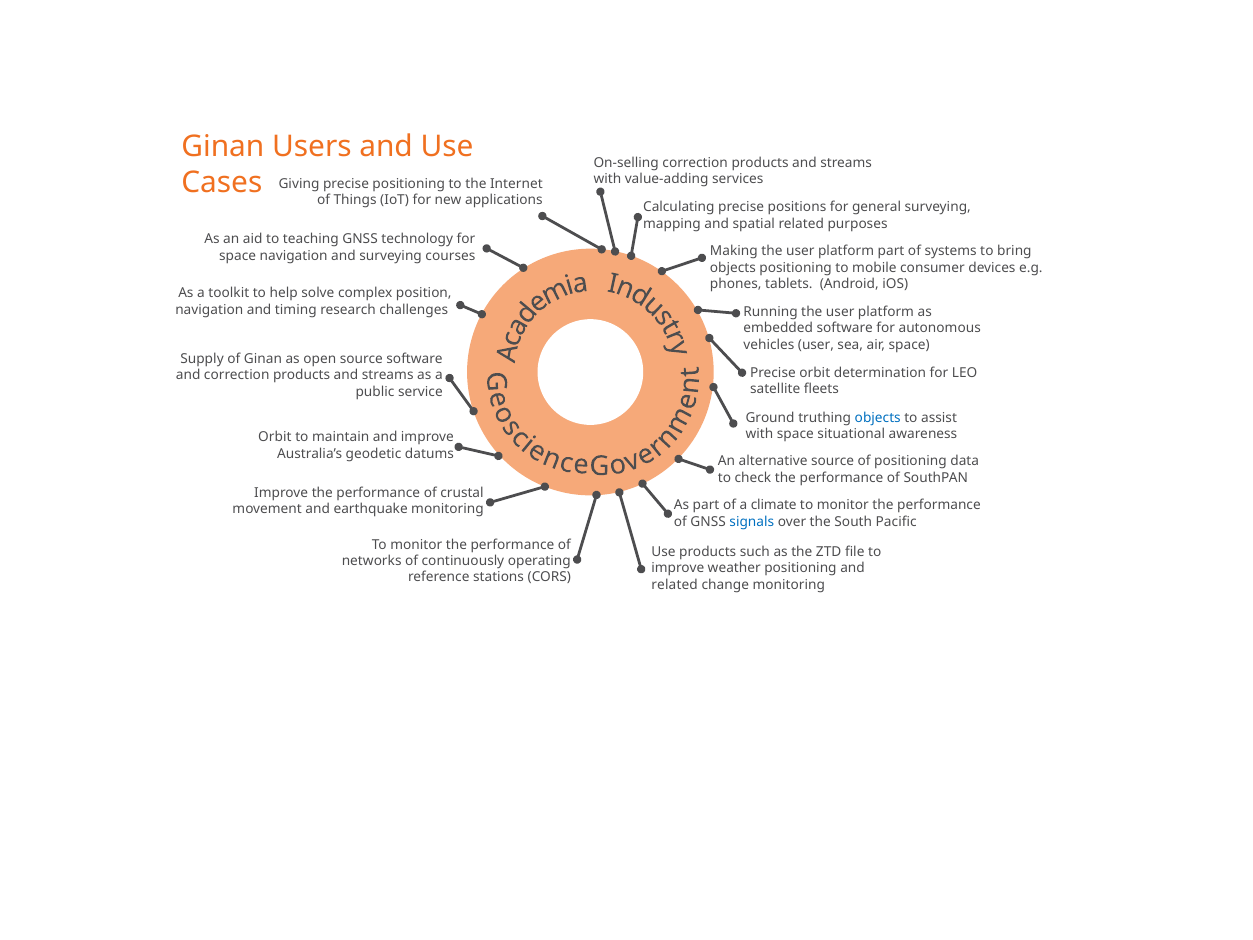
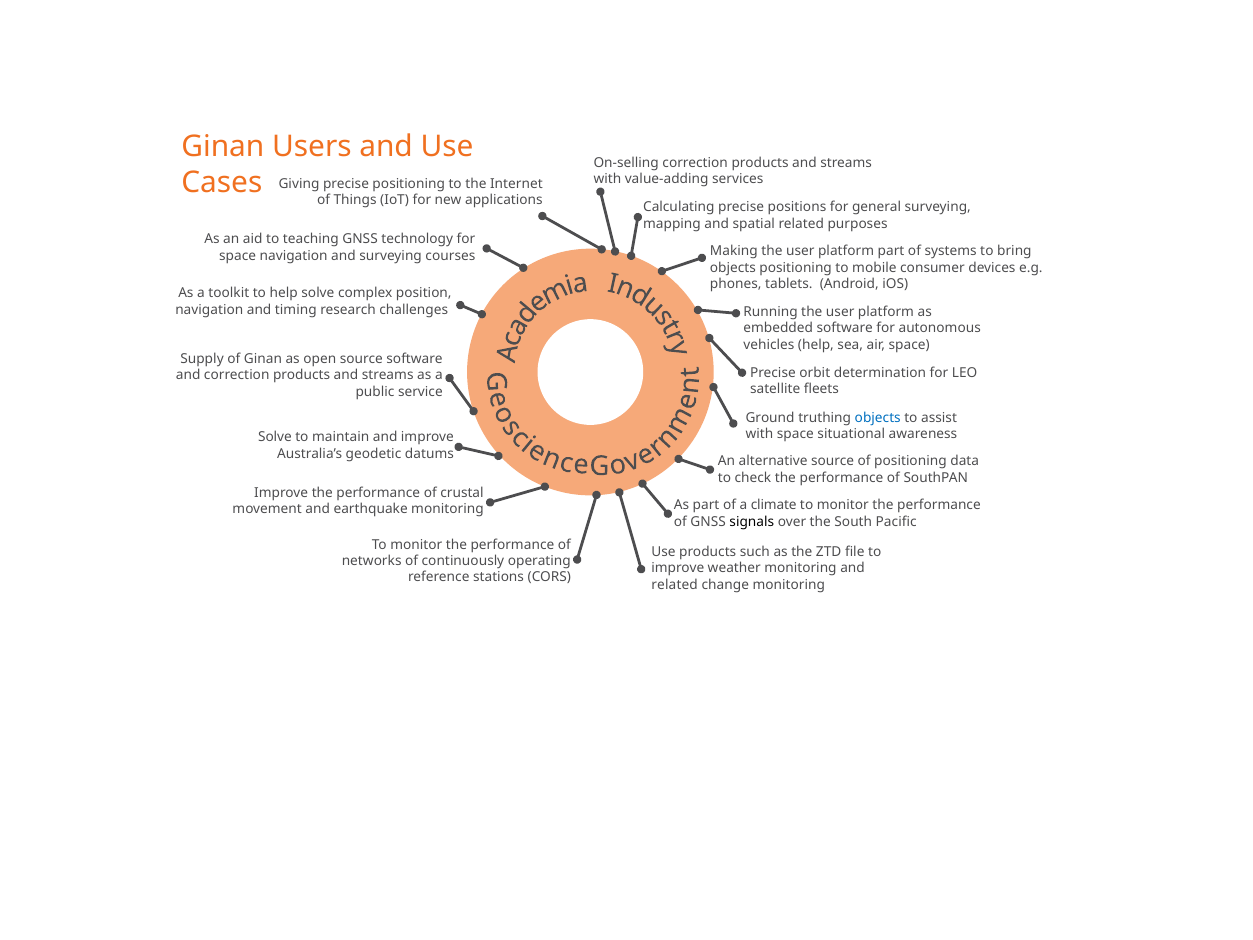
vehicles user: user -> help
Orbit at (275, 437): Orbit -> Solve
signals colour: blue -> black
weather positioning: positioning -> monitoring
